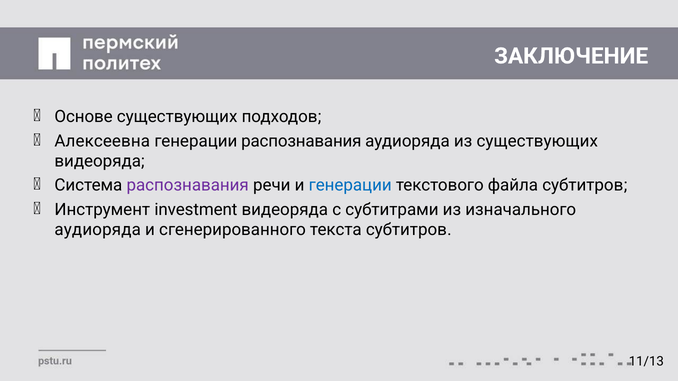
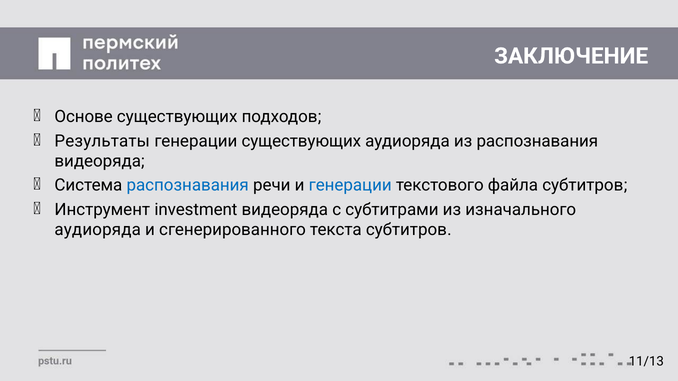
Алексеевна: Алексеевна -> Результаты
генерации распознавания: распознавания -> существующих
из существующих: существующих -> распознавания
распознавания at (188, 186) colour: purple -> blue
